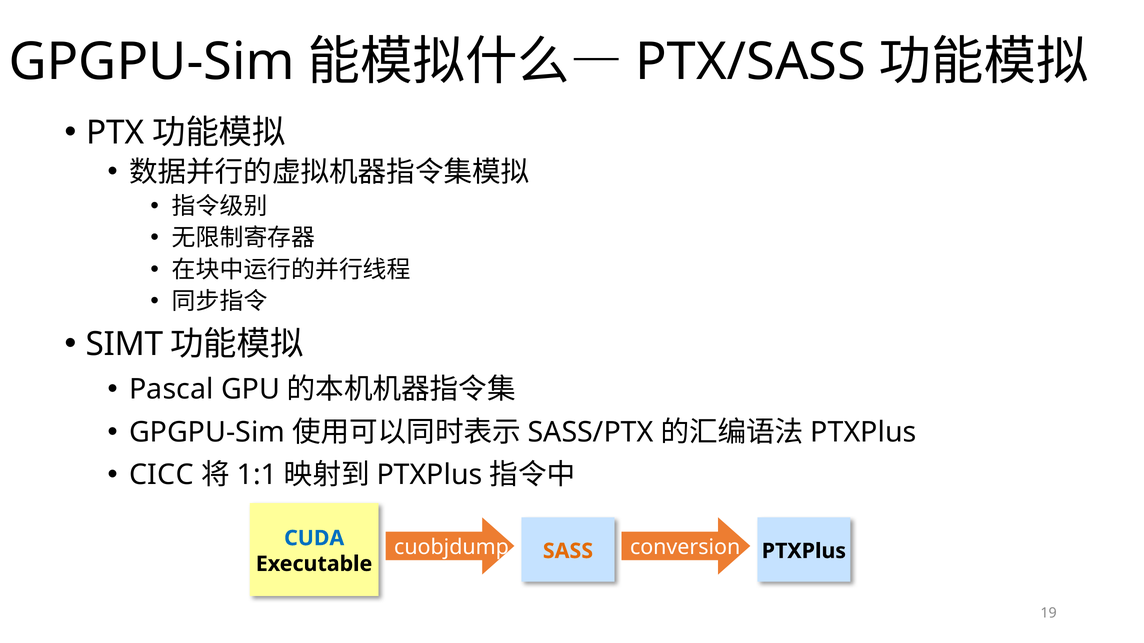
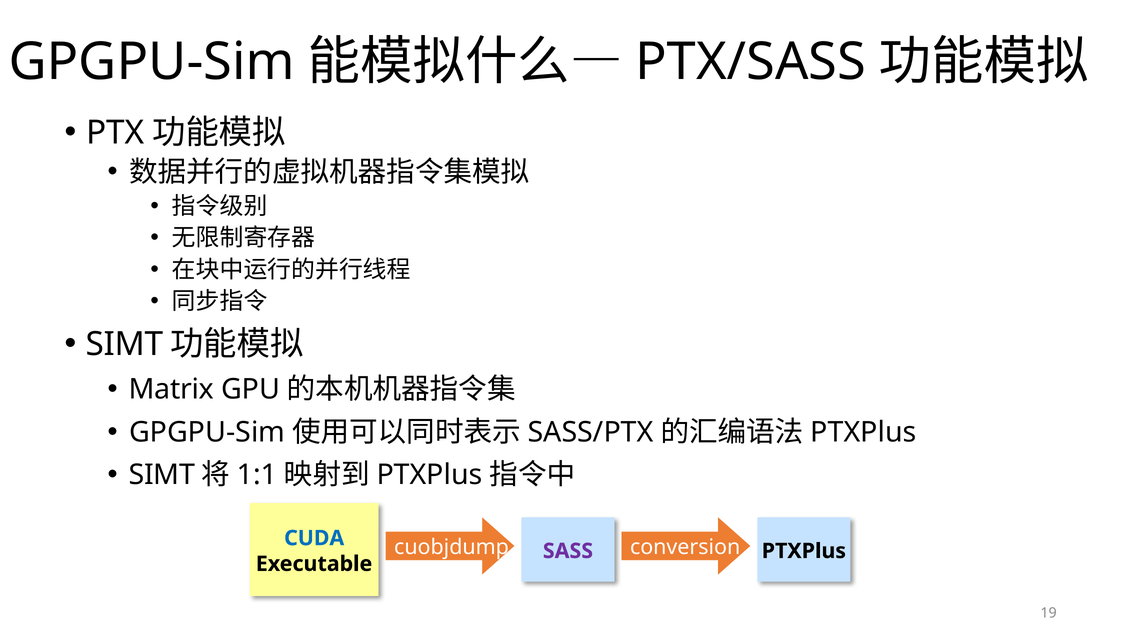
Pascal: Pascal -> Matrix
CICC at (162, 475): CICC -> SIMT
SASS colour: orange -> purple
